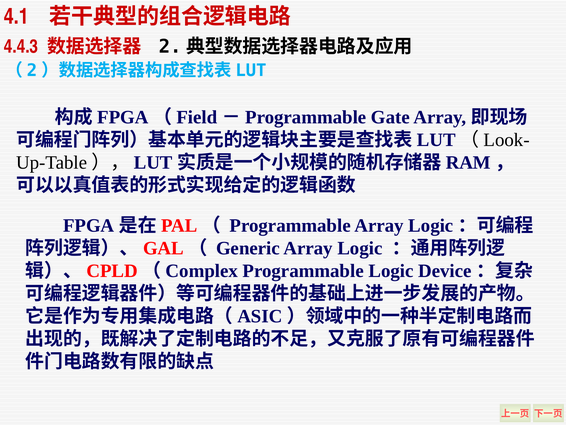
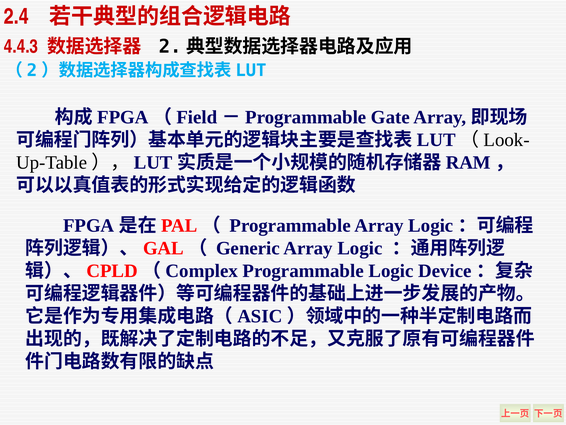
4.1: 4.1 -> 2.4
